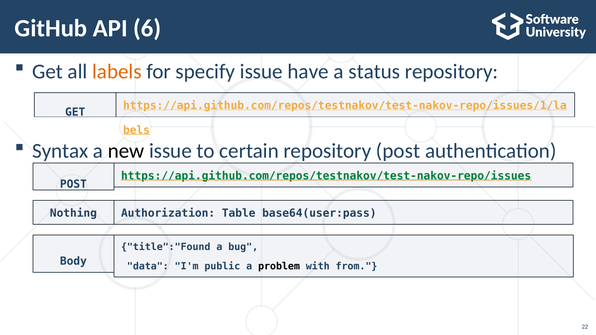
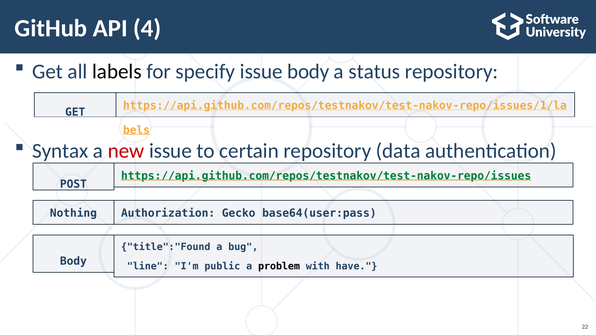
6: 6 -> 4
labels colour: orange -> black
issue have: have -> body
new colour: black -> red
repository post: post -> data
Table: Table -> Gecko
data: data -> line
from: from -> have
